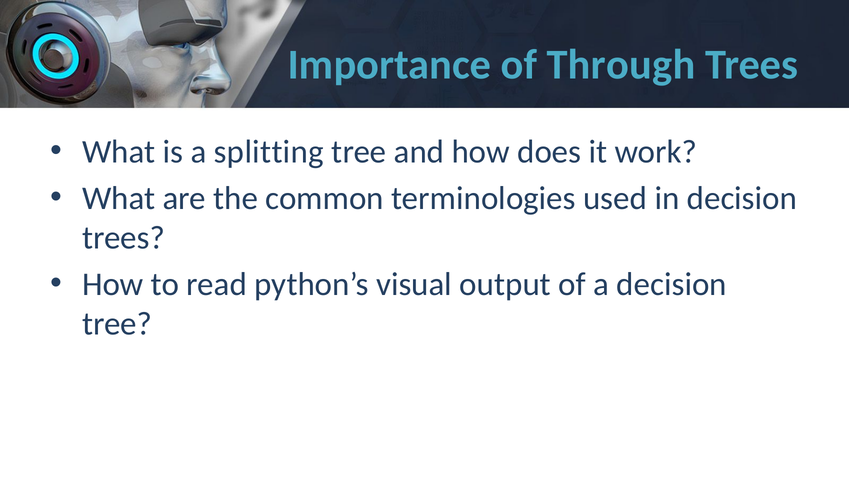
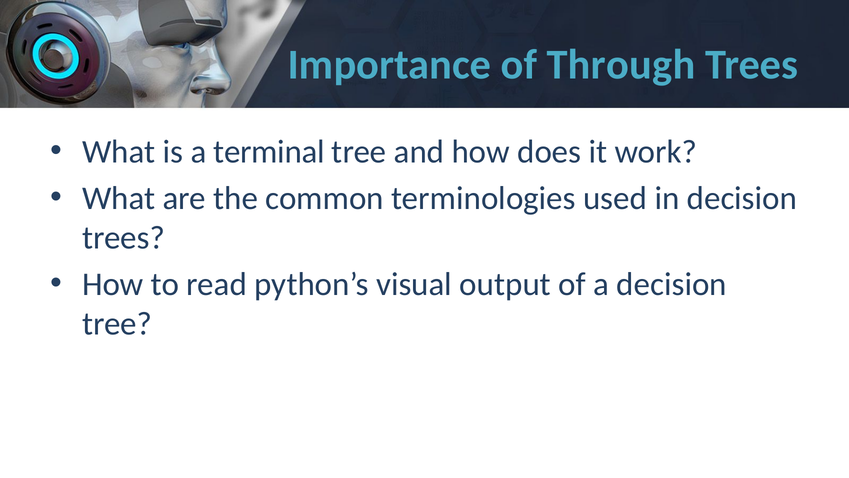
splitting: splitting -> terminal
